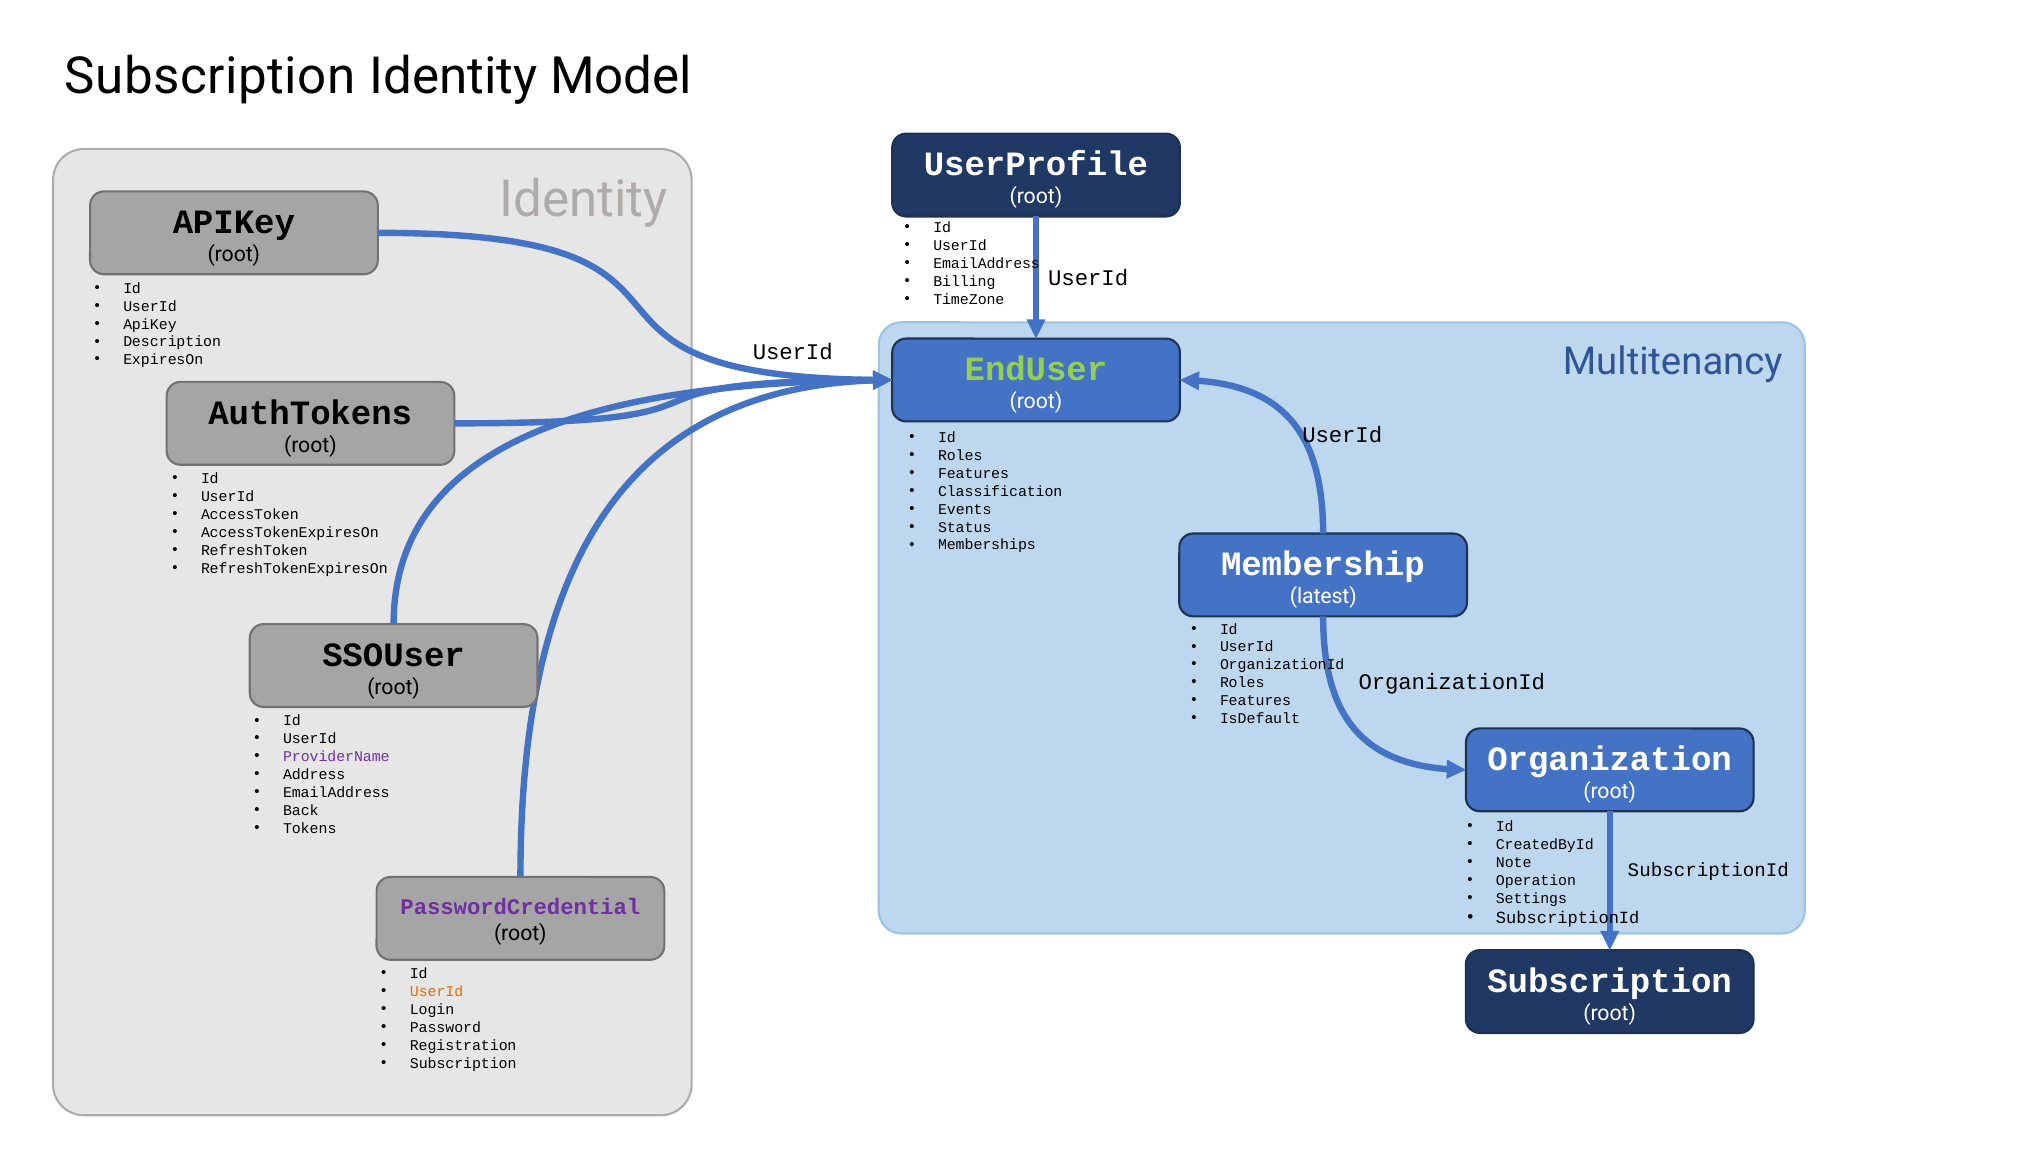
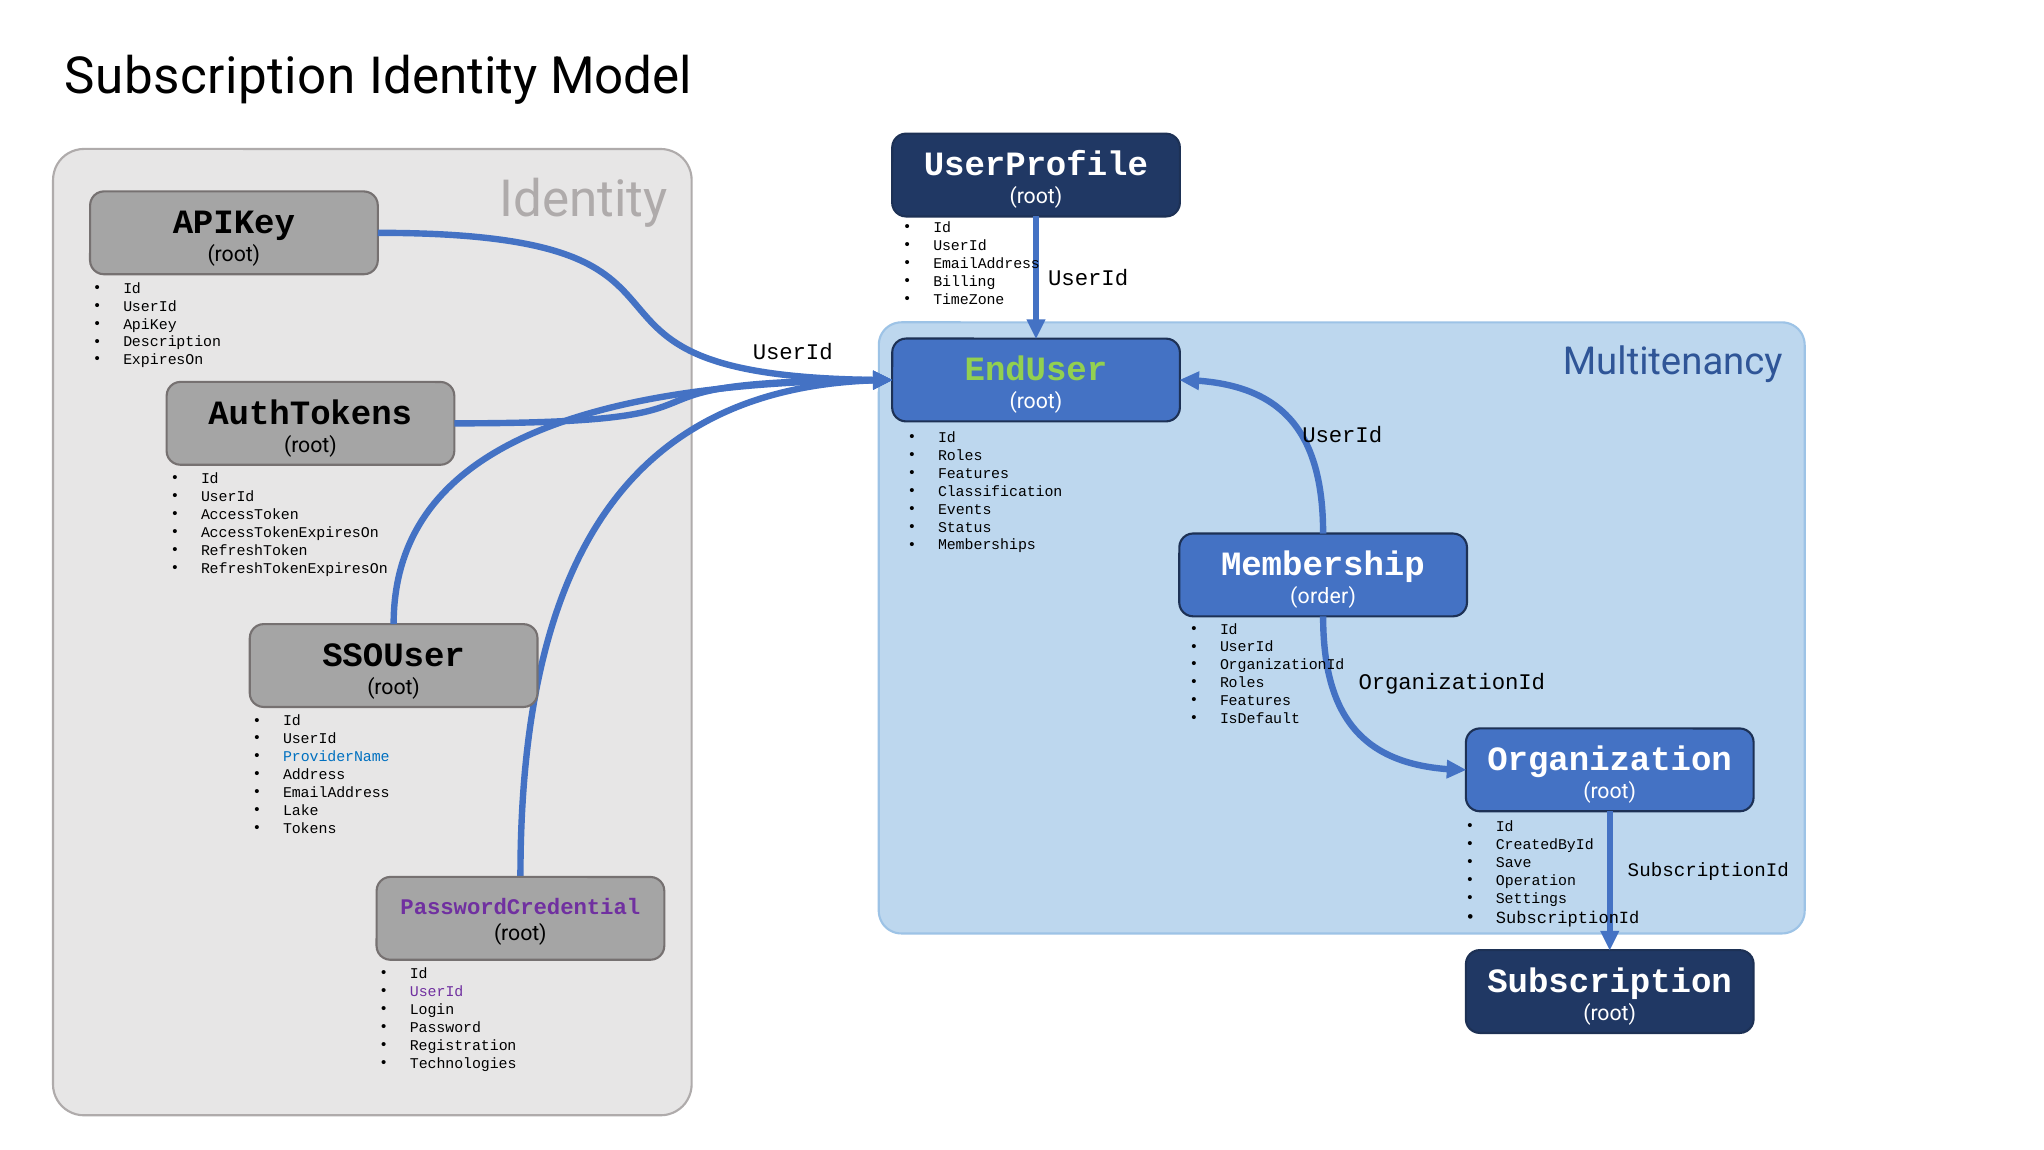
latest: latest -> order
ProviderName colour: purple -> blue
Back: Back -> Lake
Note: Note -> Save
UserId at (437, 991) colour: orange -> purple
Subscription at (463, 1063): Subscription -> Technologies
